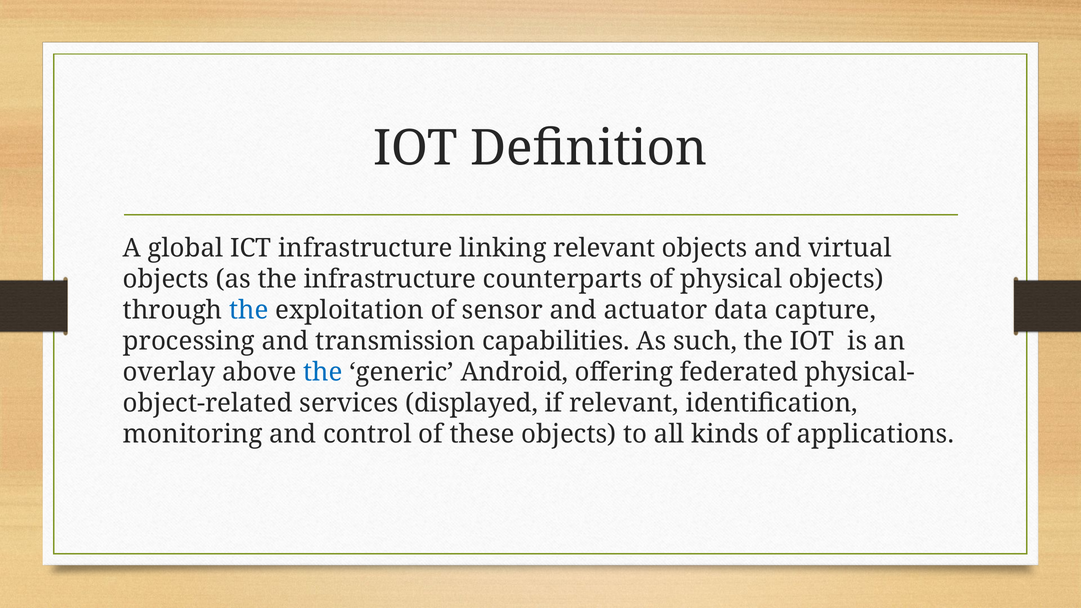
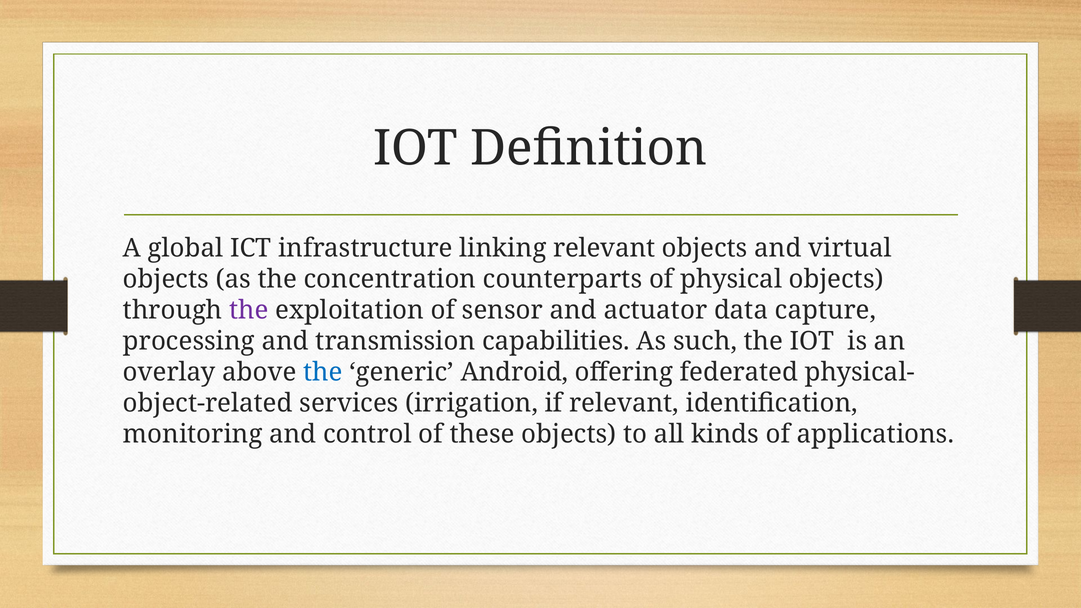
the infrastructure: infrastructure -> concentration
the at (249, 310) colour: blue -> purple
displayed: displayed -> irrigation
